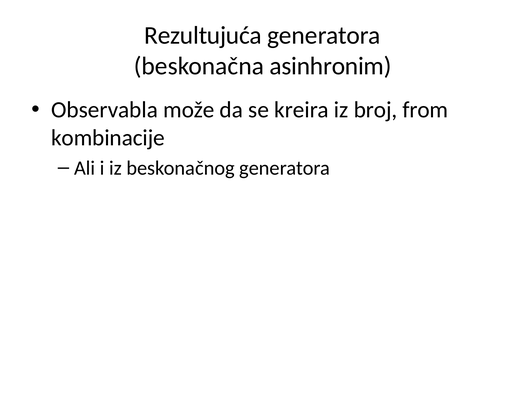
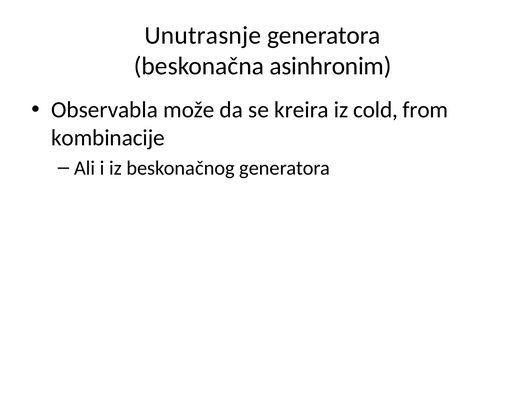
Rezultujuća: Rezultujuća -> Unutrasnje
broj: broj -> cold
